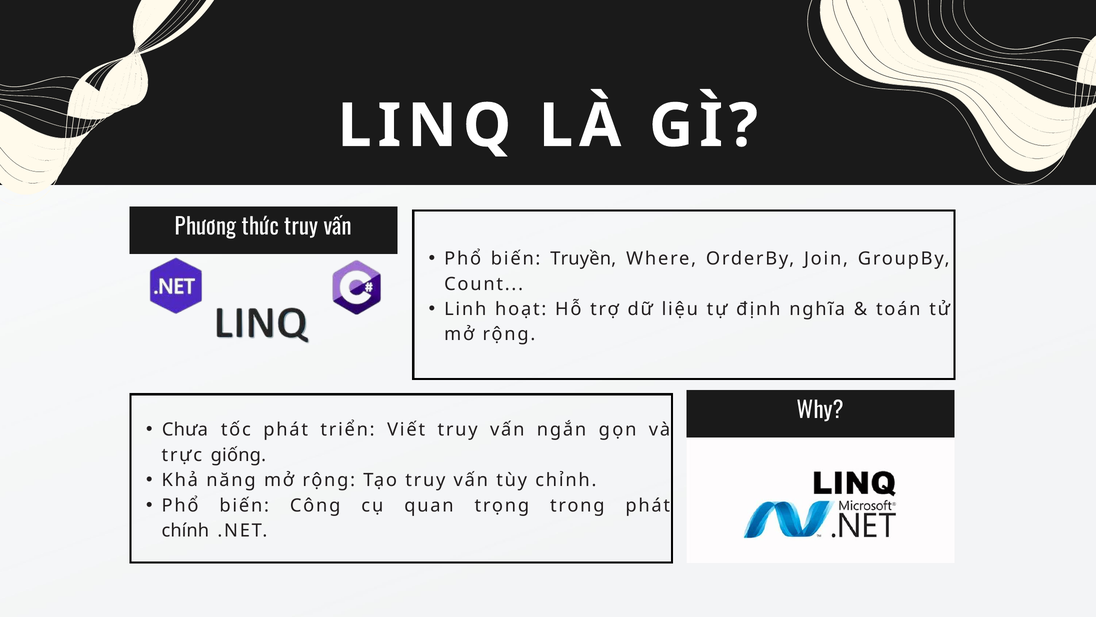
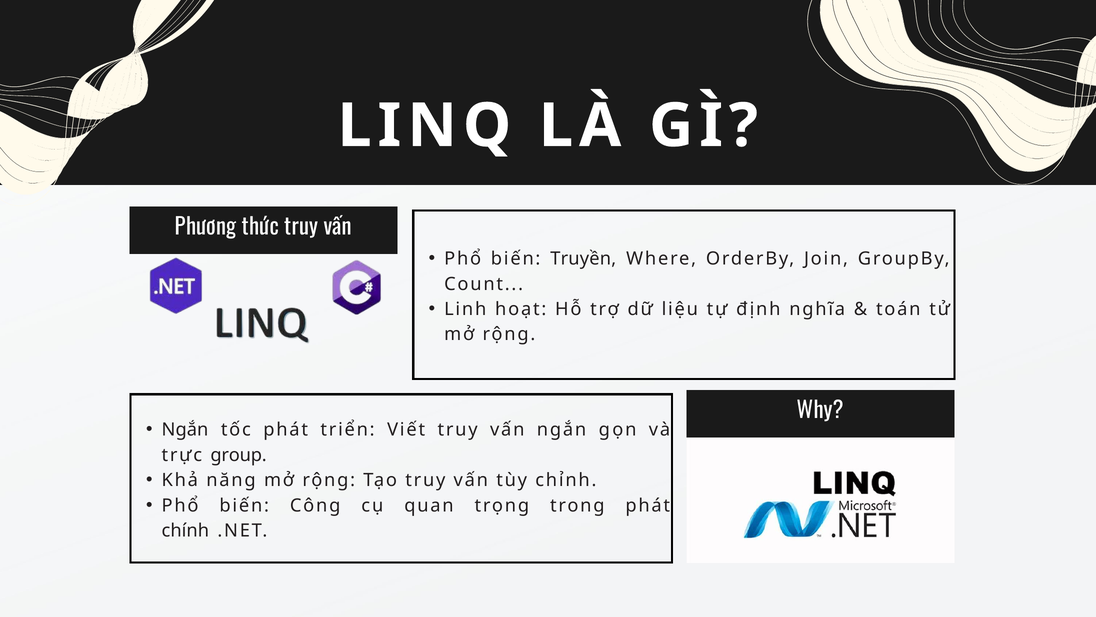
Chưa at (185, 430): Chưa -> Ngắn
giống: giống -> group
